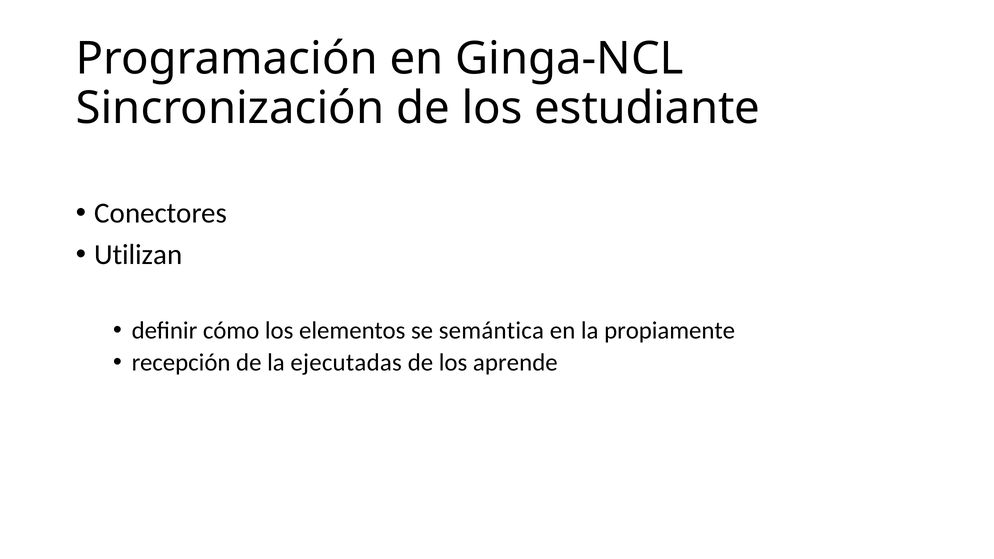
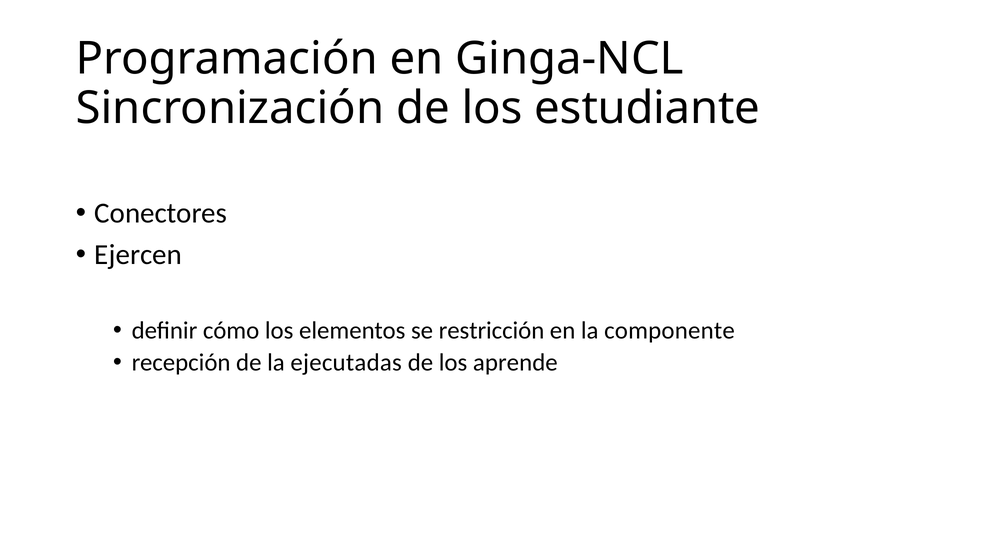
Utilizan: Utilizan -> Ejercen
semántica: semántica -> restricción
propiamente: propiamente -> componente
